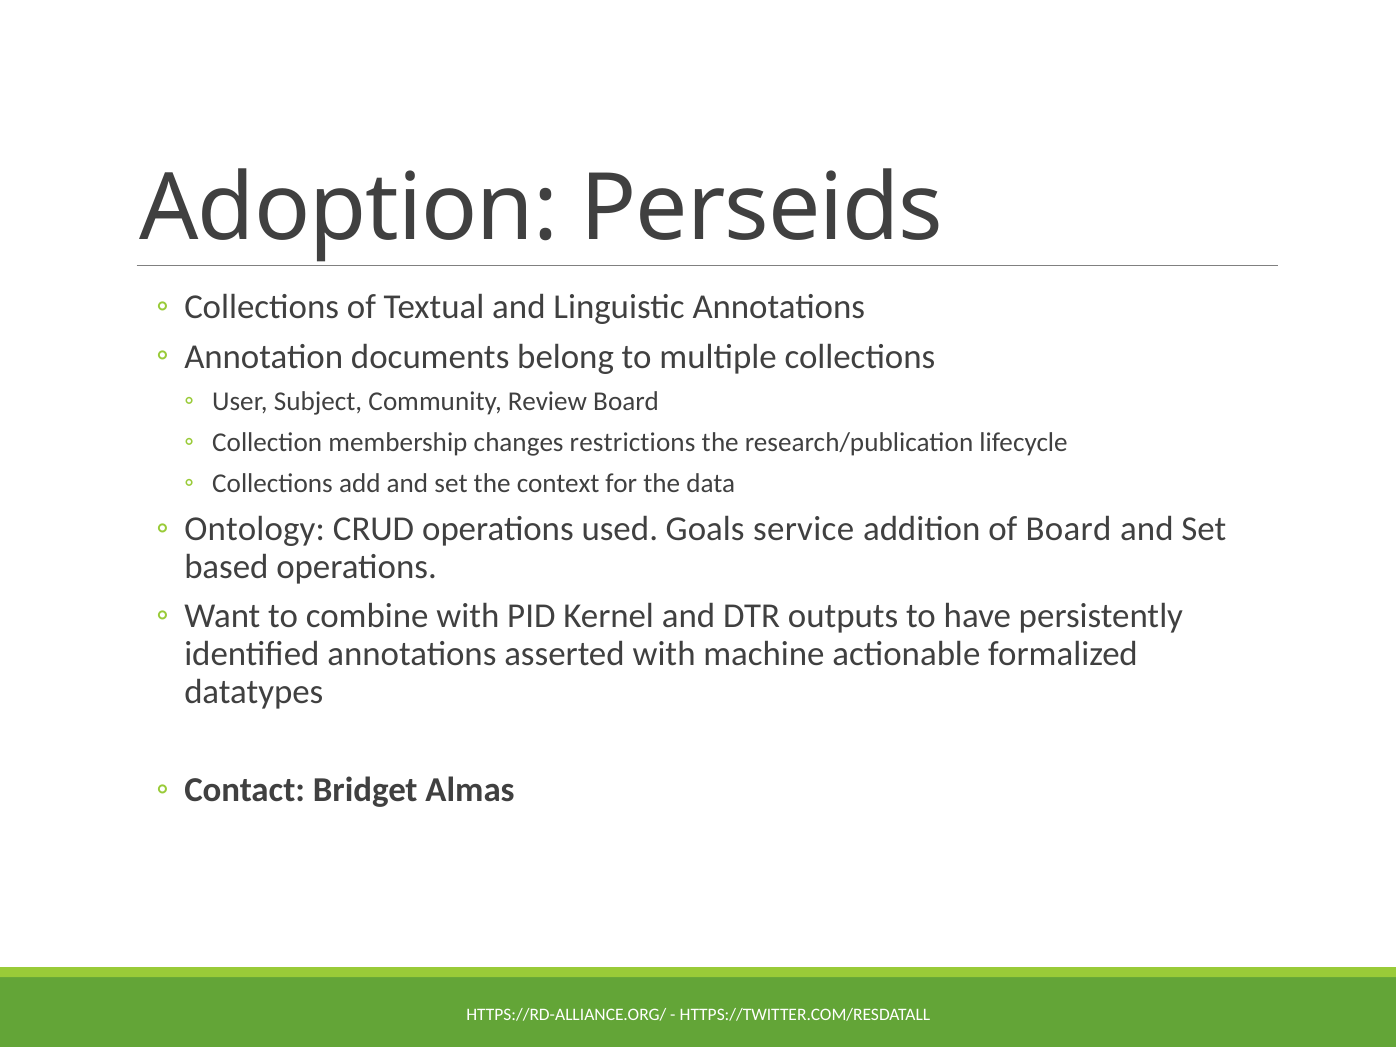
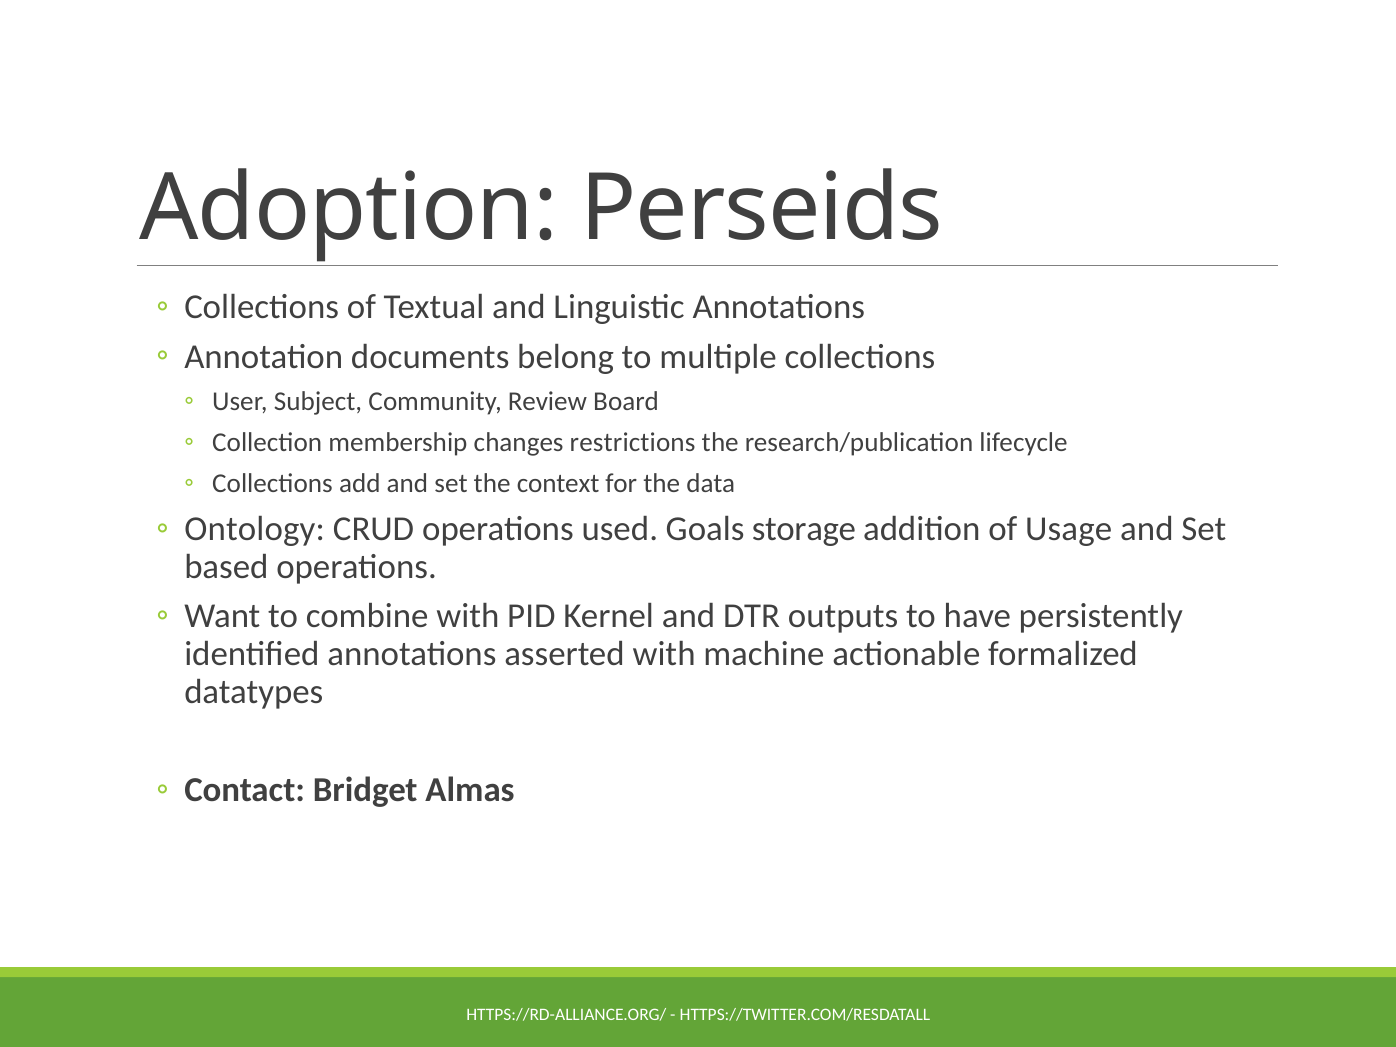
service: service -> storage
of Board: Board -> Usage
